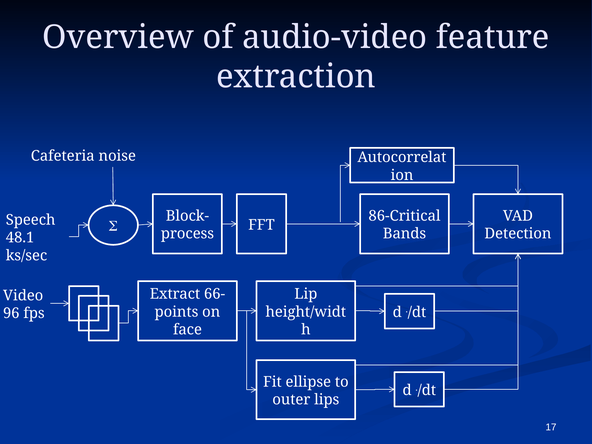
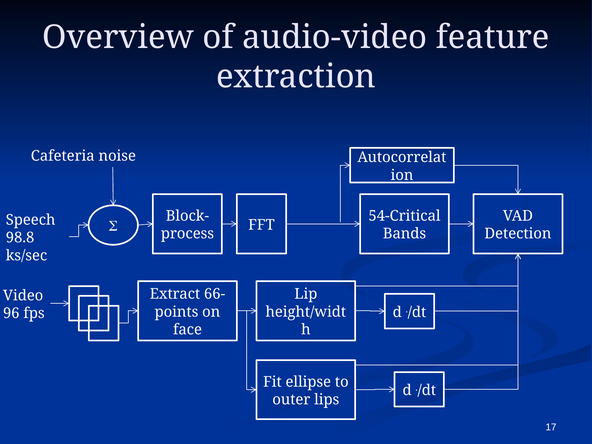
86-Critical: 86-Critical -> 54-Critical
48.1: 48.1 -> 98.8
